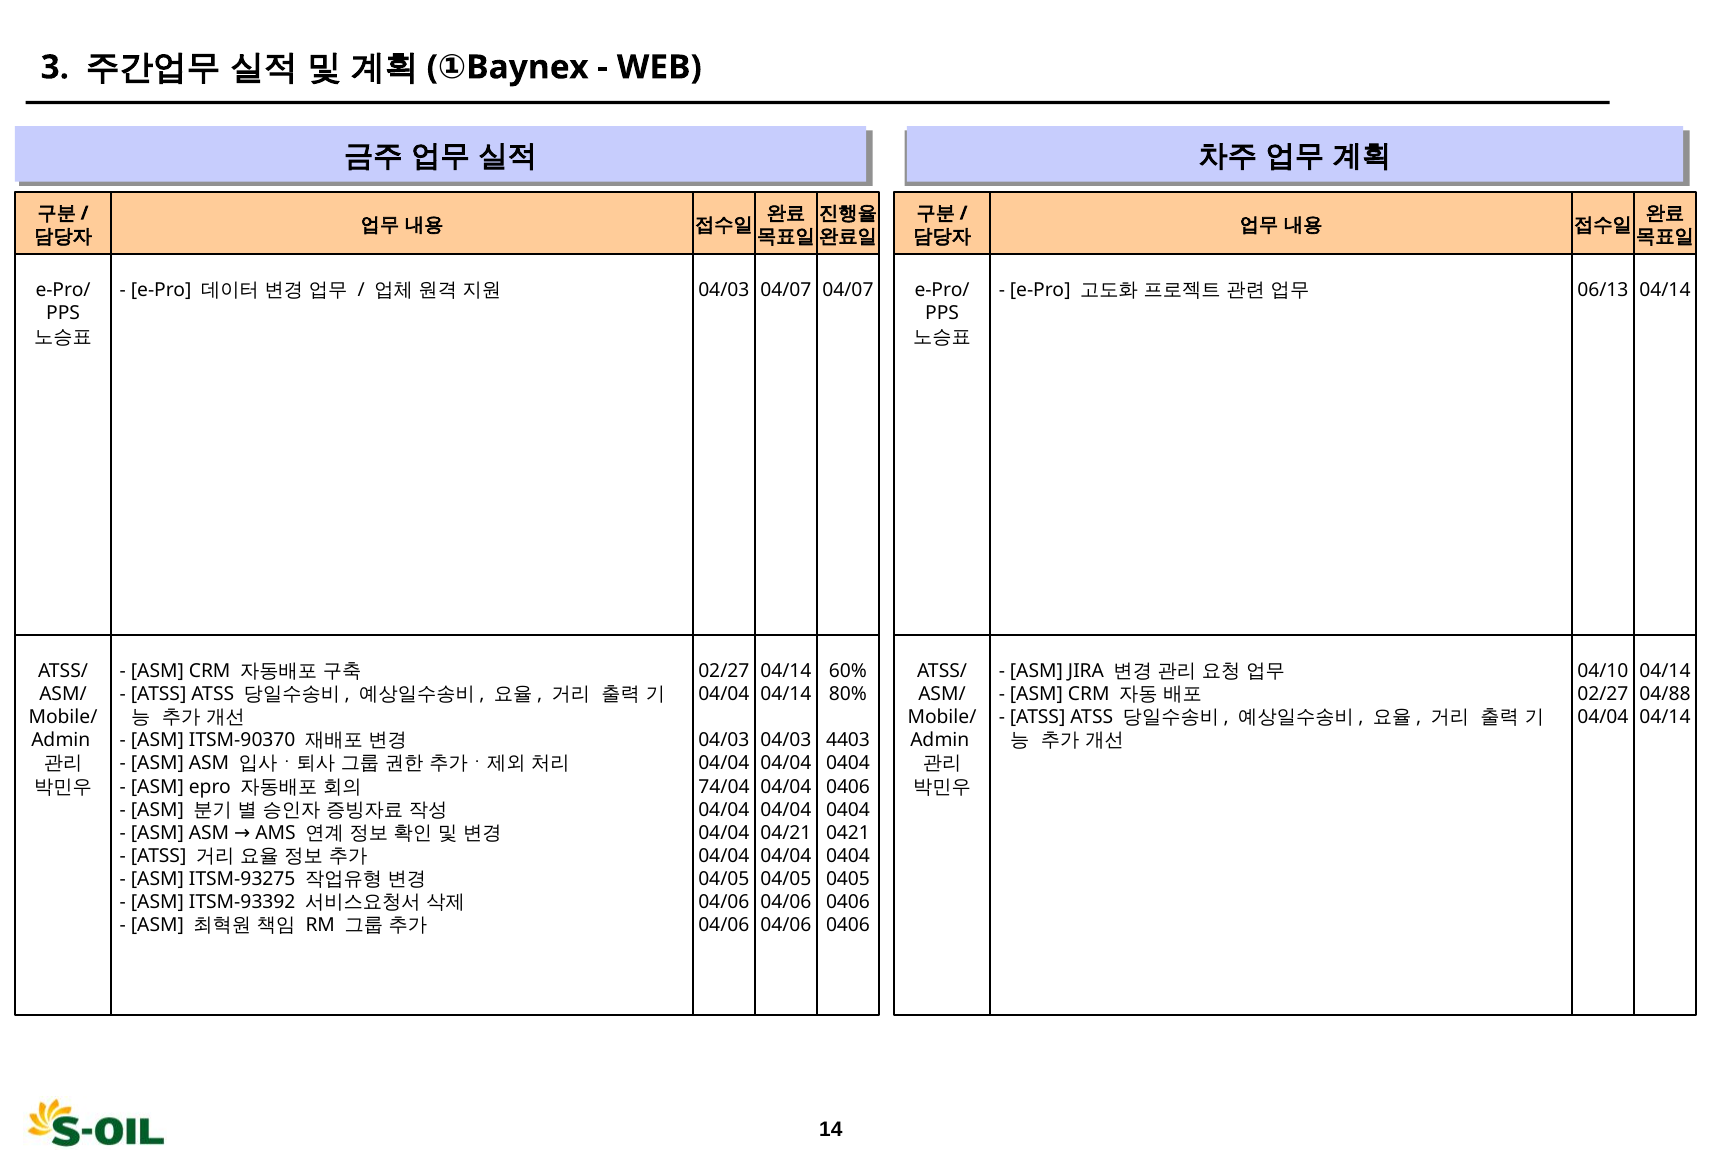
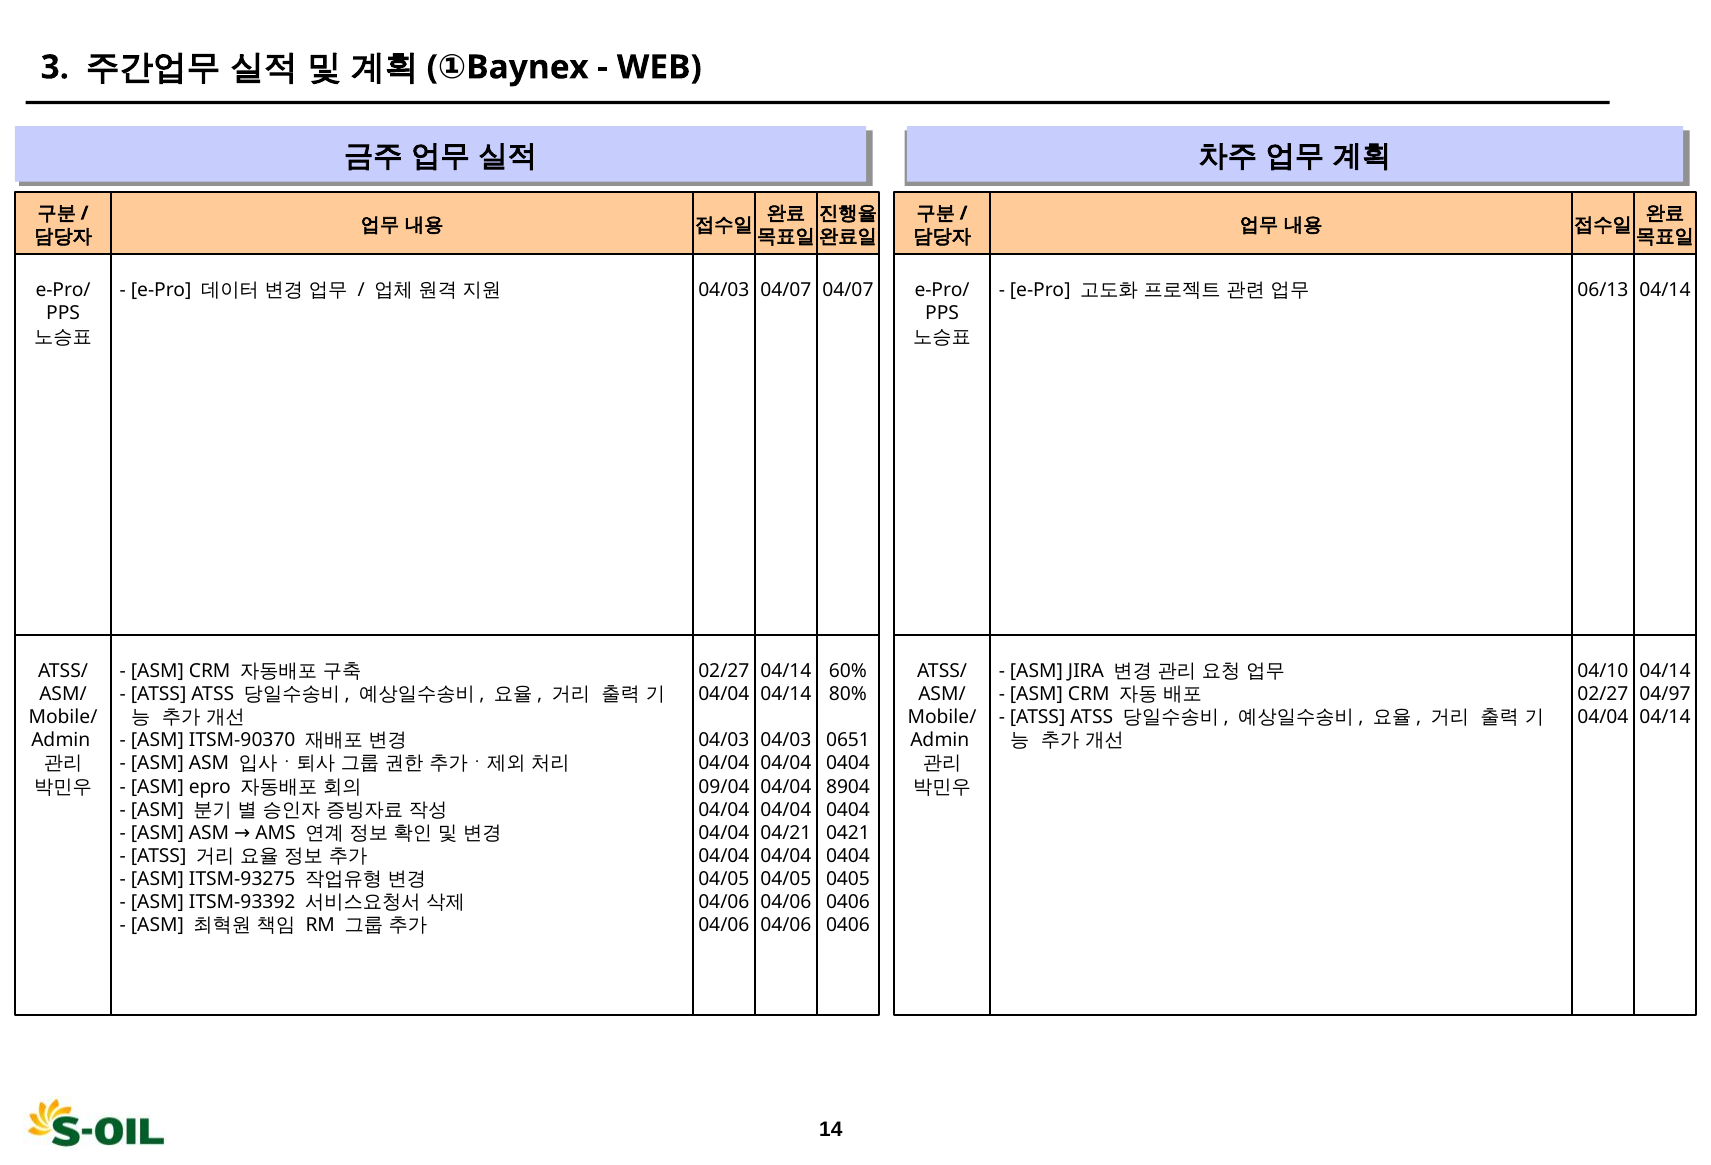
04/88: 04/88 -> 04/97
4403: 4403 -> 0651
74/04: 74/04 -> 09/04
0406 at (848, 787): 0406 -> 8904
